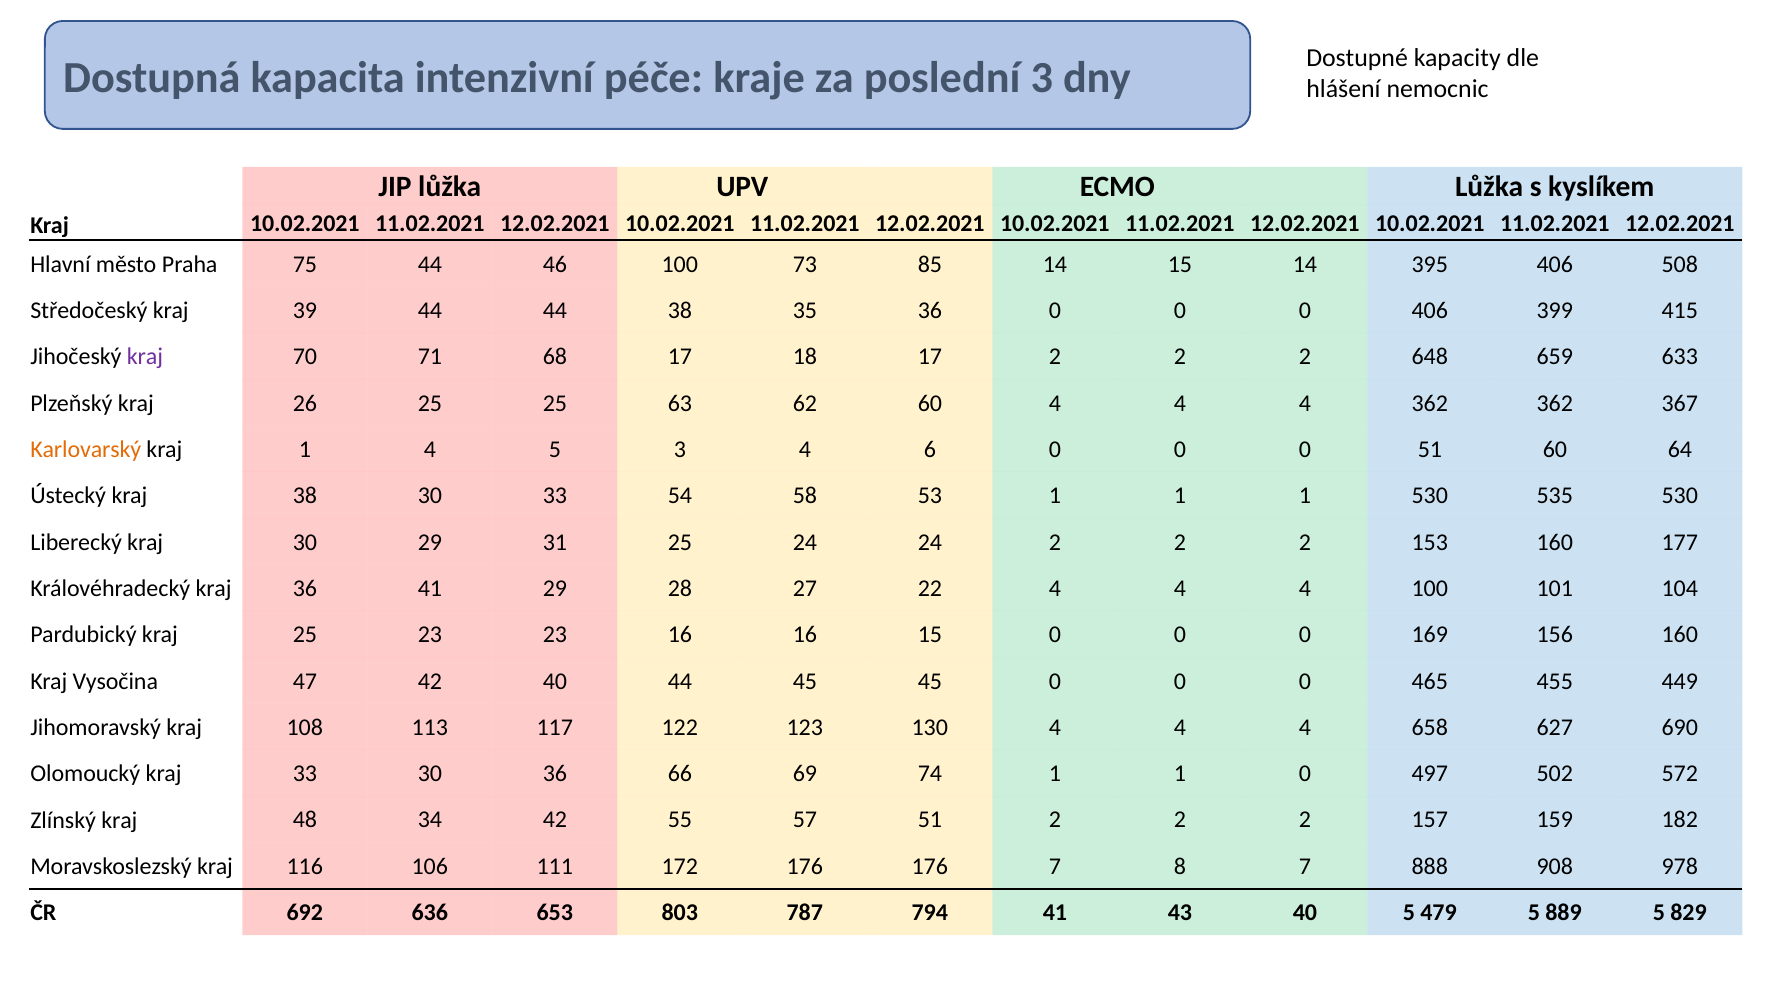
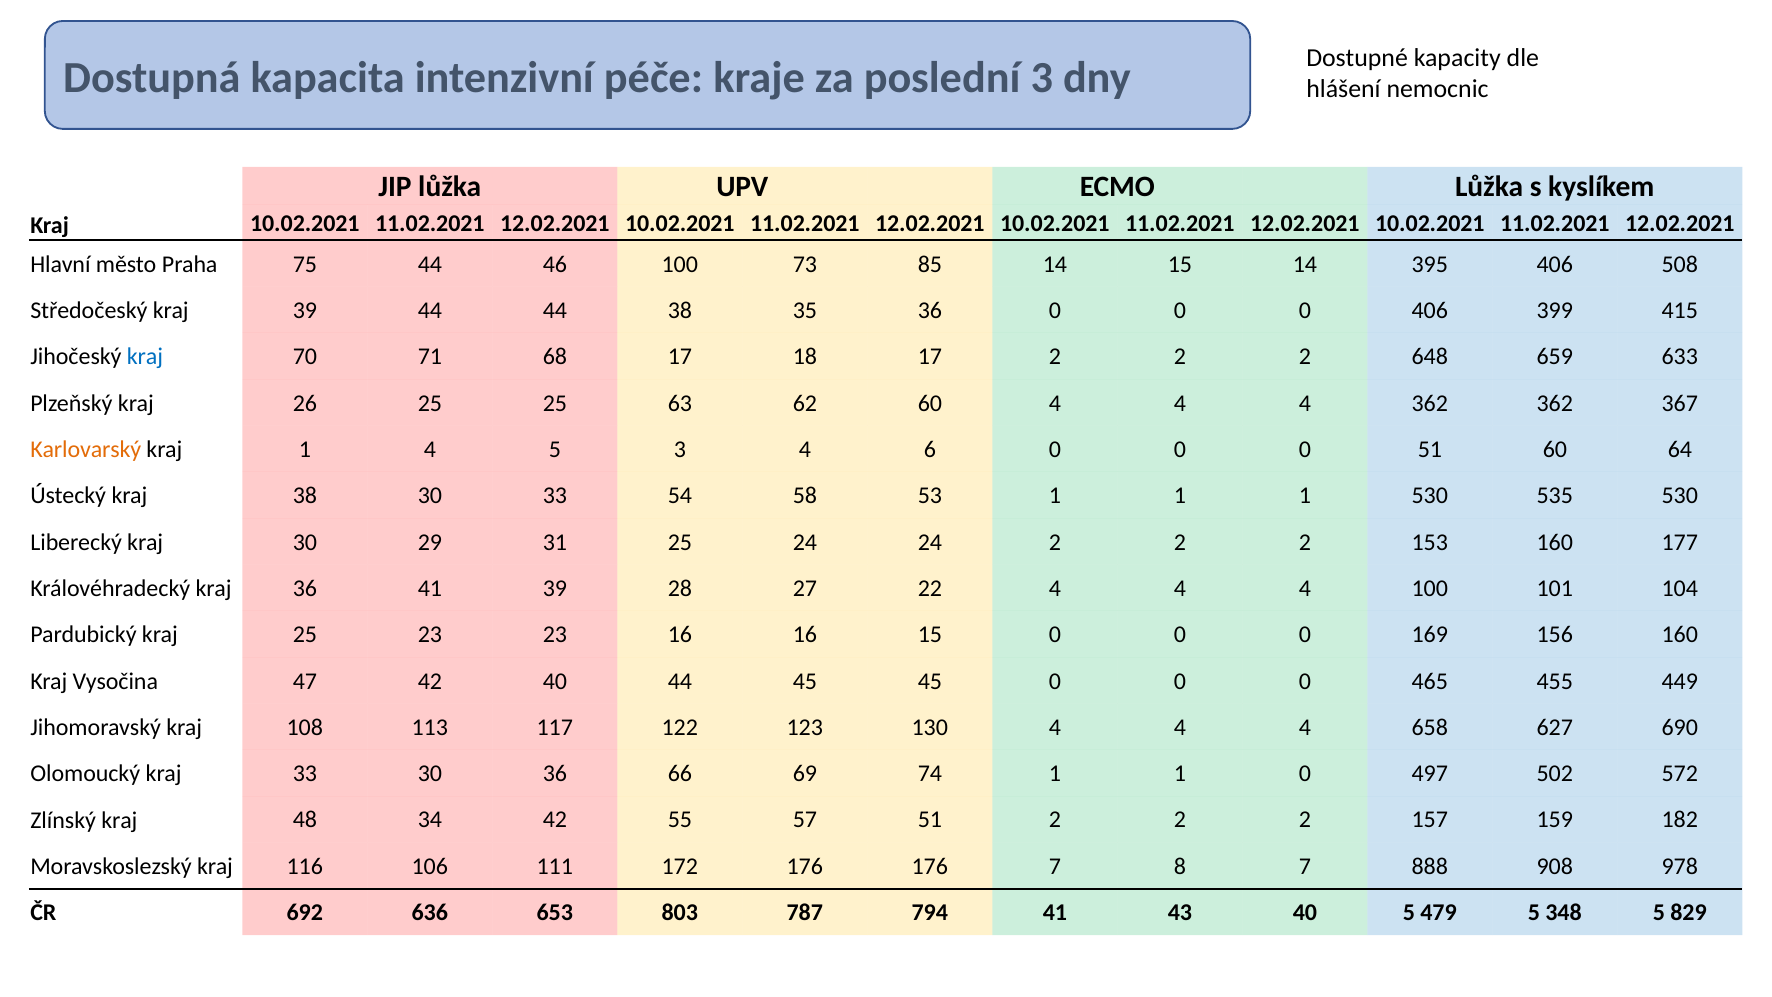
kraj at (145, 357) colour: purple -> blue
41 29: 29 -> 39
889: 889 -> 348
